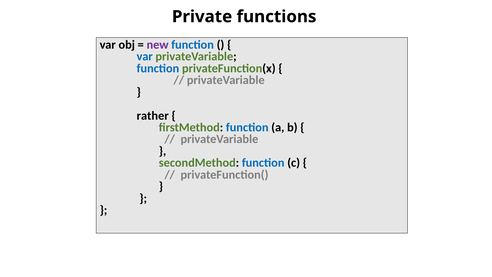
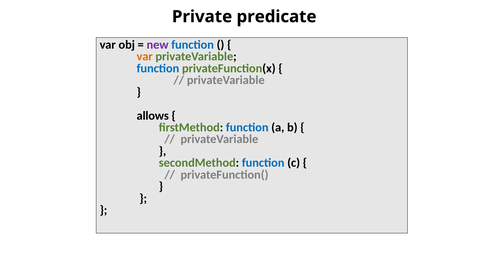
functions: functions -> predicate
var at (145, 56) colour: blue -> orange
rather: rather -> allows
